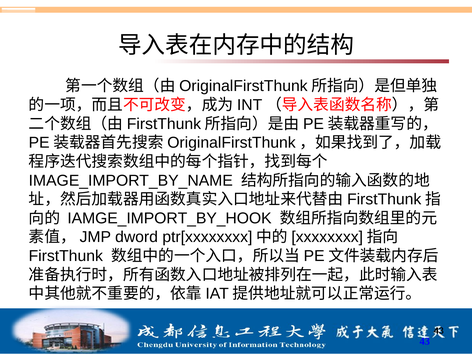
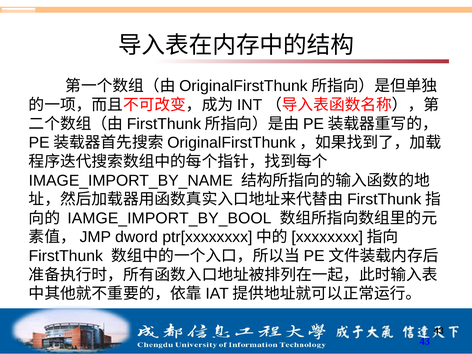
IAMGE_IMPORT_BY_HOOK: IAMGE_IMPORT_BY_HOOK -> IAMGE_IMPORT_BY_BOOL
